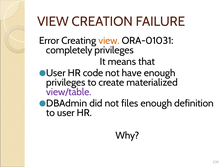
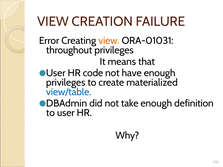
completely: completely -> throughout
view/table colour: purple -> blue
files: files -> take
